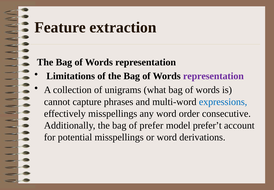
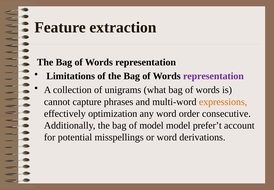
expressions colour: blue -> orange
effectively misspellings: misspellings -> optimization
of prefer: prefer -> model
